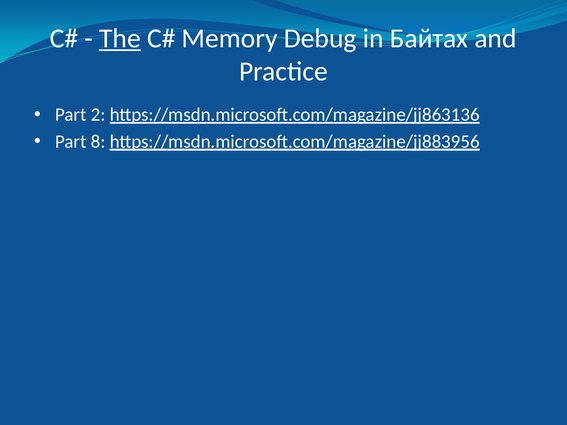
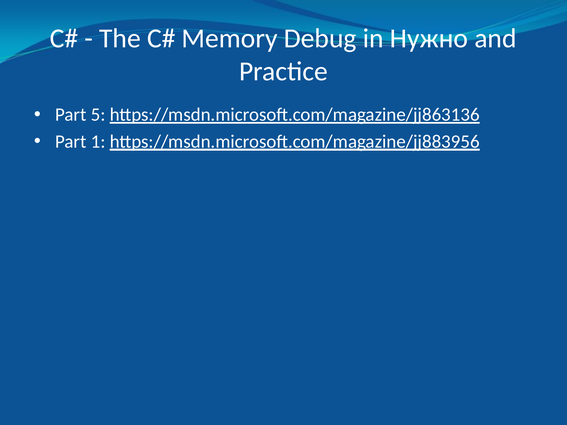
The underline: present -> none
Байтах: Байтах -> Нужно
2: 2 -> 5
8: 8 -> 1
